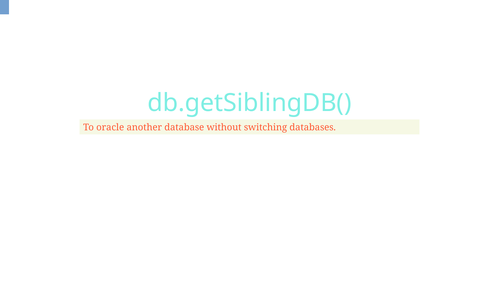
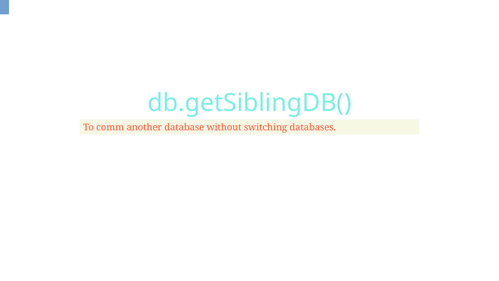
oracle: oracle -> comm
